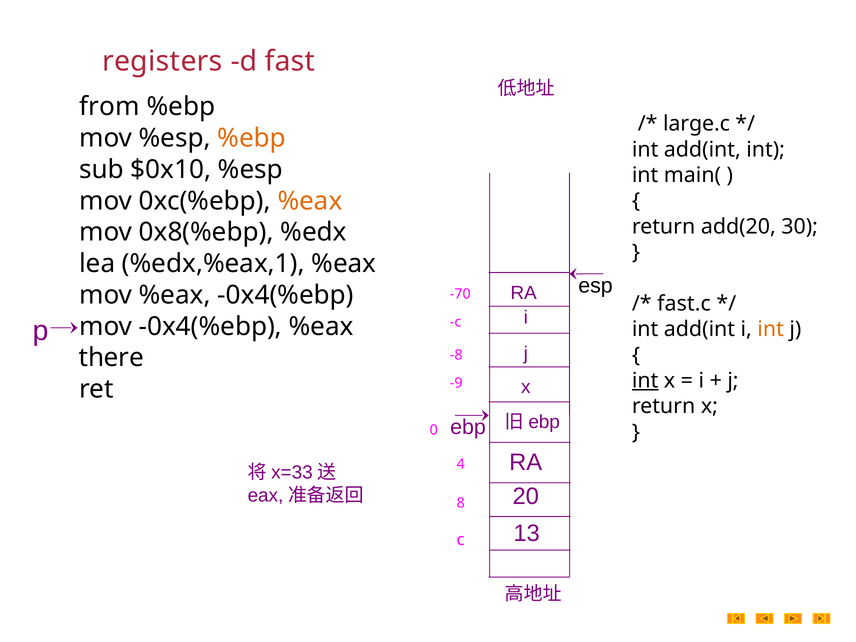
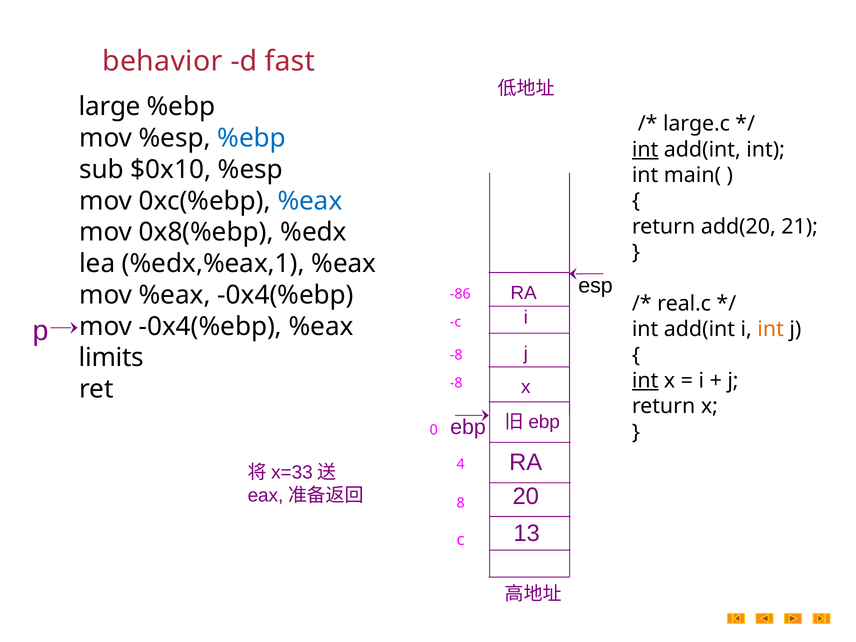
registers: registers -> behavior
from: from -> large
%ebp at (252, 138) colour: orange -> blue
int at (645, 150) underline: none -> present
%eax at (310, 201) colour: orange -> blue
30: 30 -> 21
-70: -70 -> -86
fast.c: fast.c -> real.c
there: there -> limits
-9 at (456, 383): -9 -> -8
